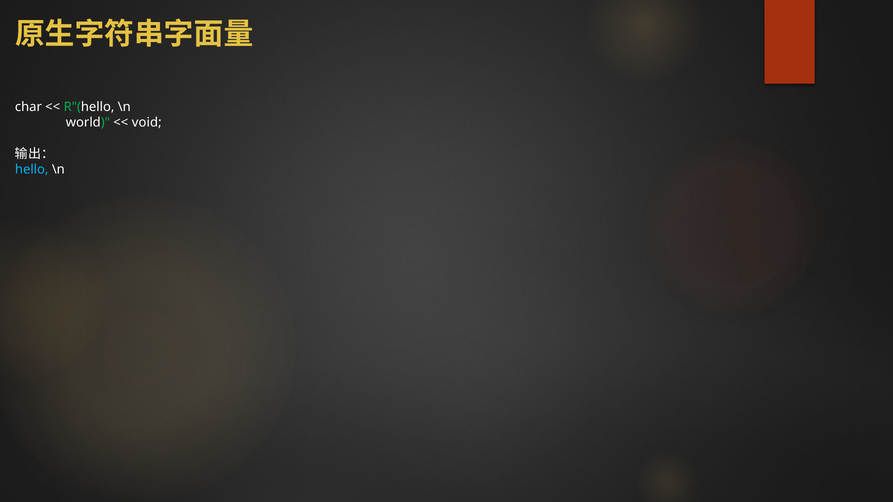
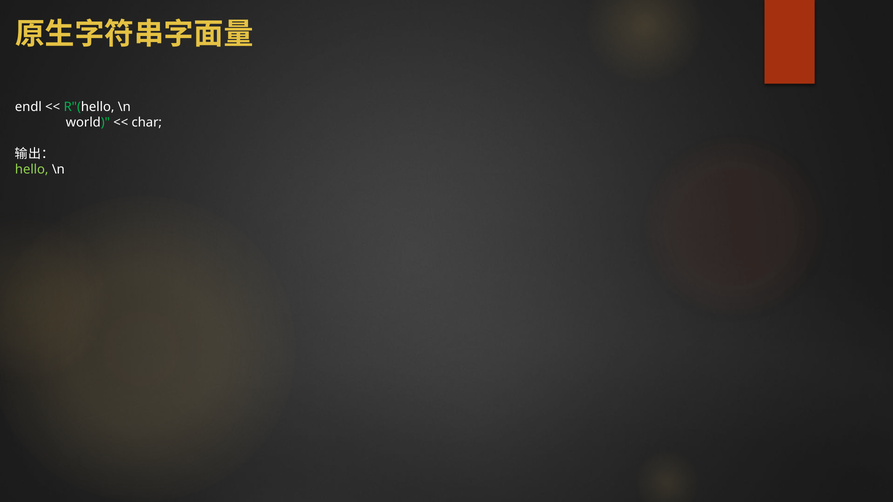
char: char -> endl
void: void -> char
hello colour: light blue -> light green
